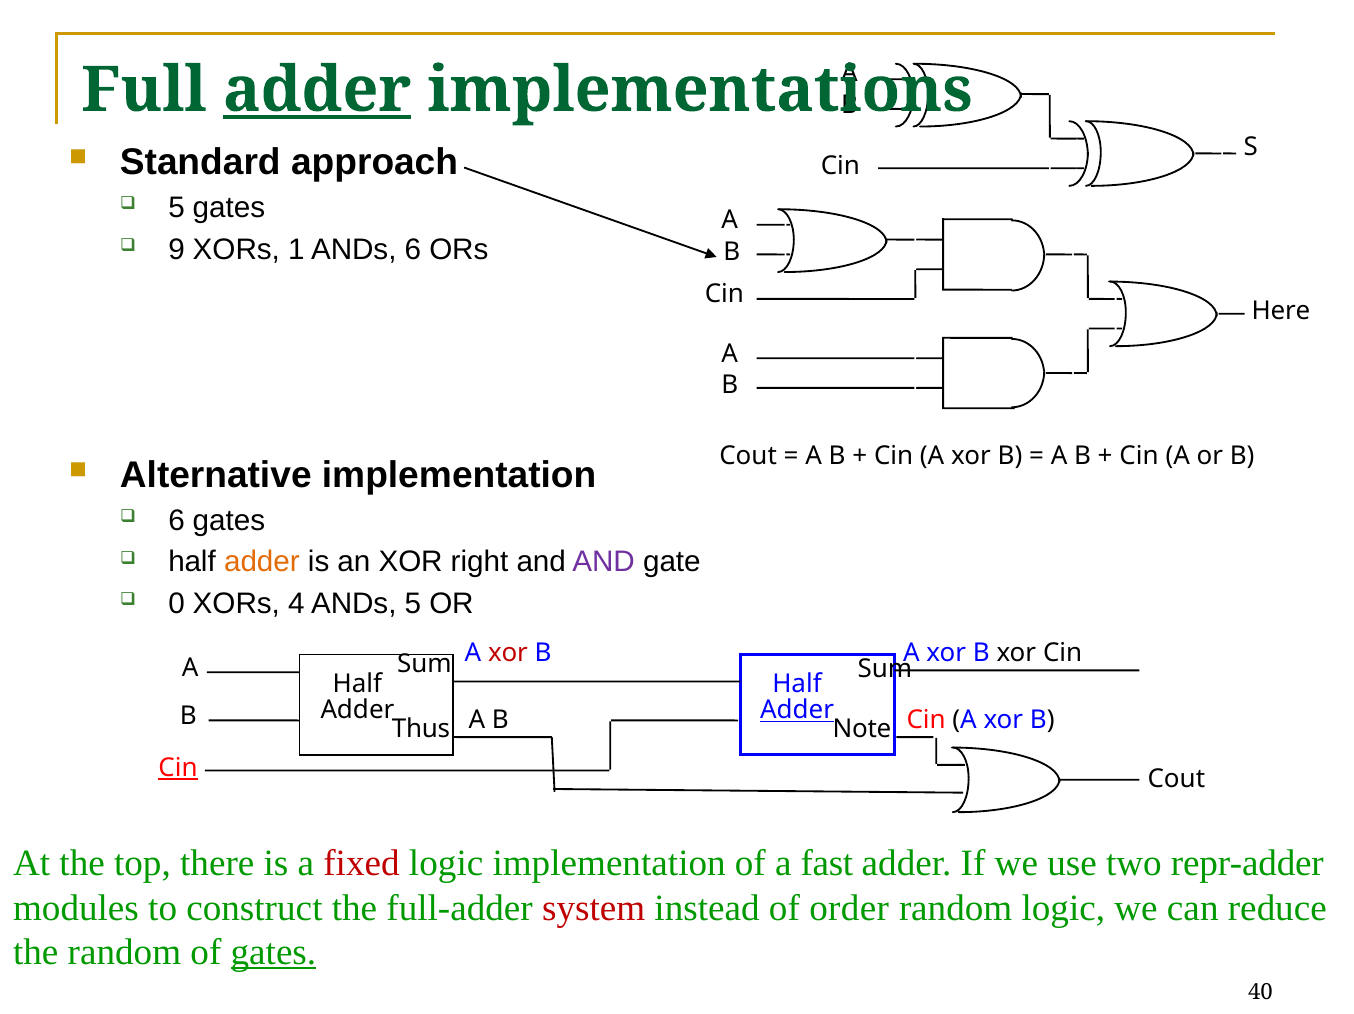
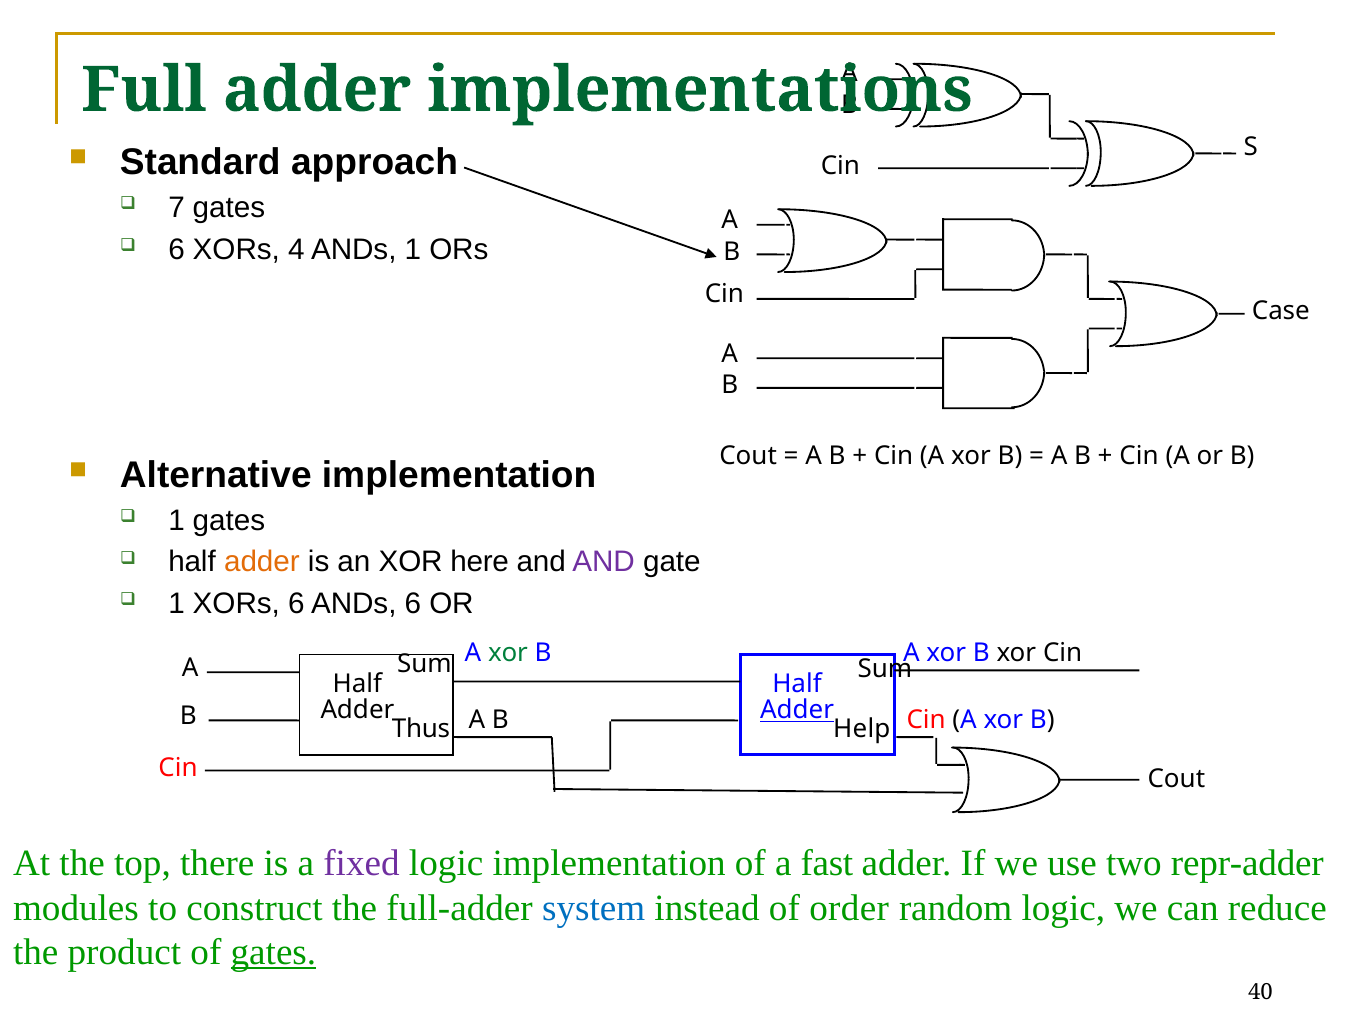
adder at (317, 90) underline: present -> none
5 at (177, 208): 5 -> 7
9 at (177, 249): 9 -> 6
1: 1 -> 4
ANDs 6: 6 -> 1
Here: Here -> Case
6 at (177, 521): 6 -> 1
right: right -> here
0 at (177, 604): 0 -> 1
XORs 4: 4 -> 6
ANDs 5: 5 -> 6
xor at (508, 653) colour: red -> green
Note: Note -> Help
Cin at (178, 768) underline: present -> none
fixed colour: red -> purple
system colour: red -> blue
the random: random -> product
